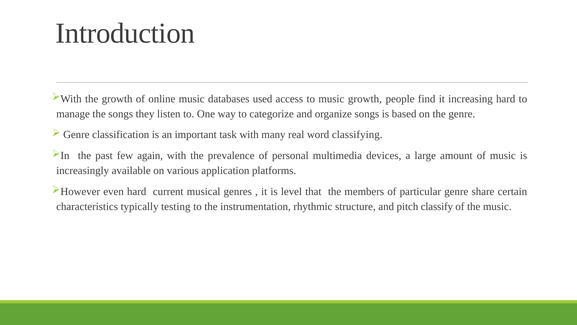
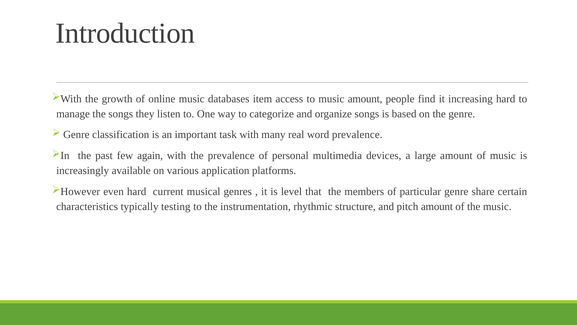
used: used -> item
music growth: growth -> amount
word classifying: classifying -> prevalence
pitch classify: classify -> amount
